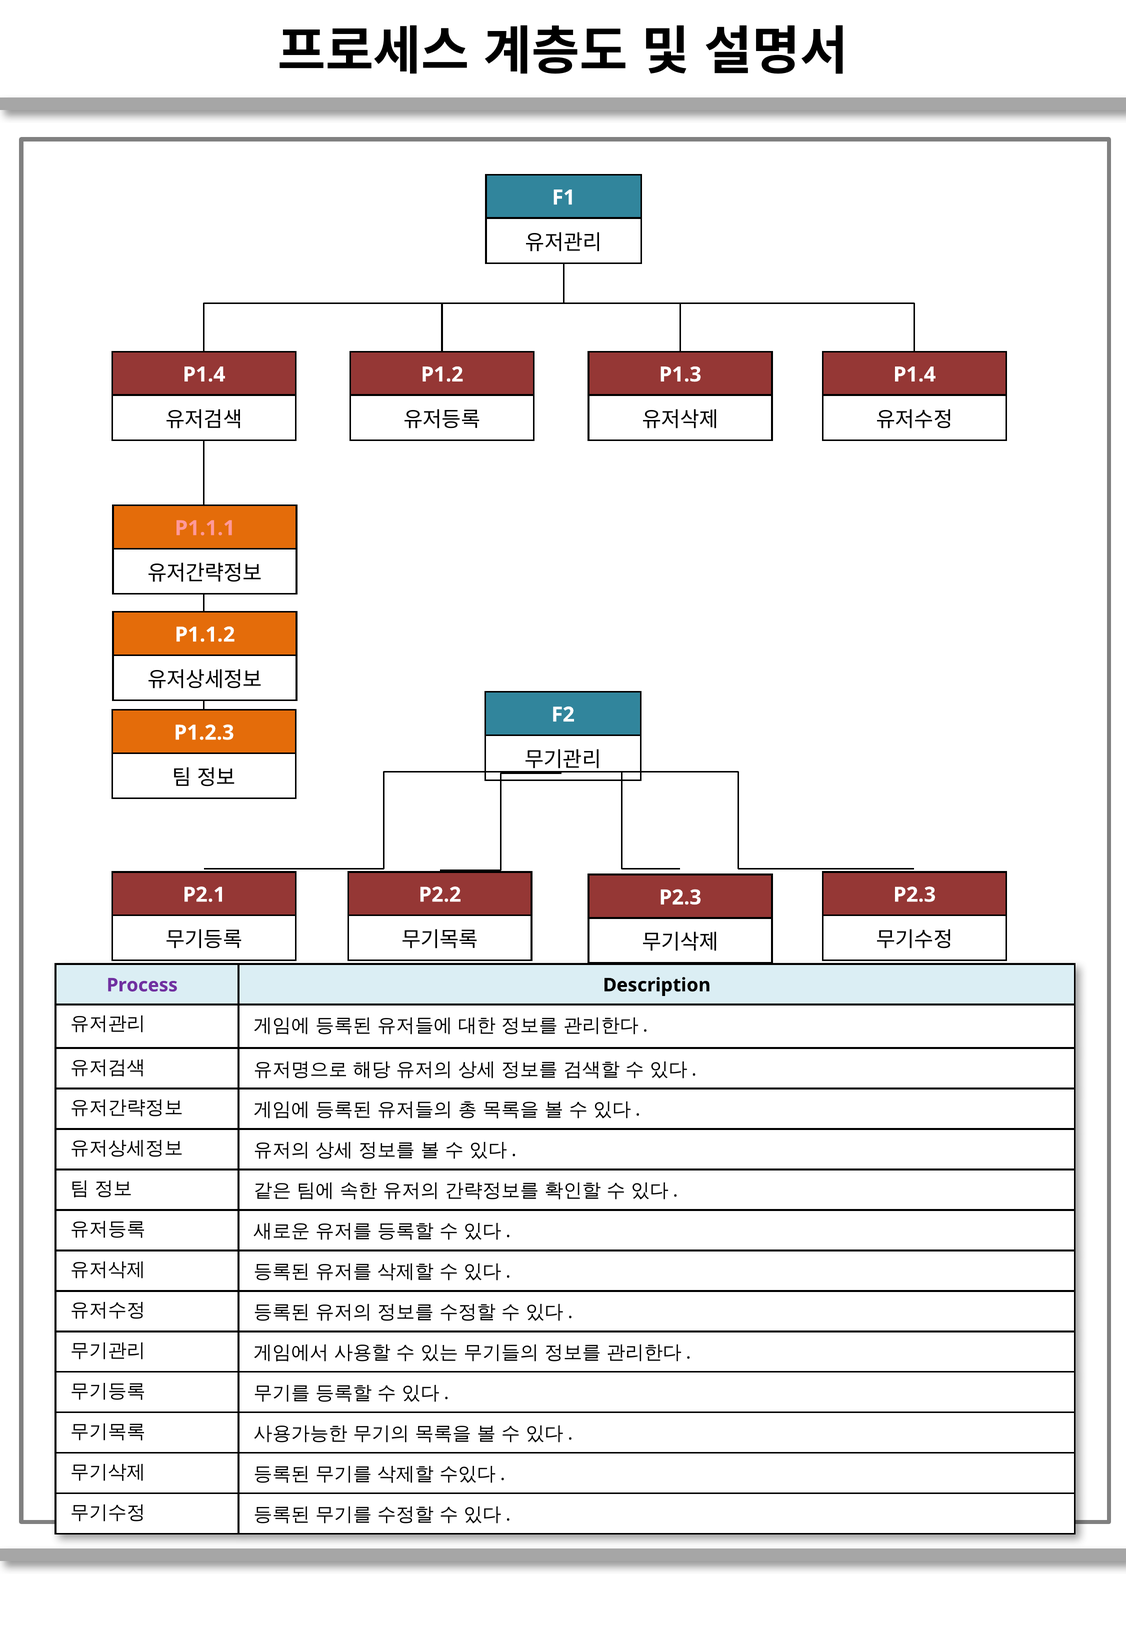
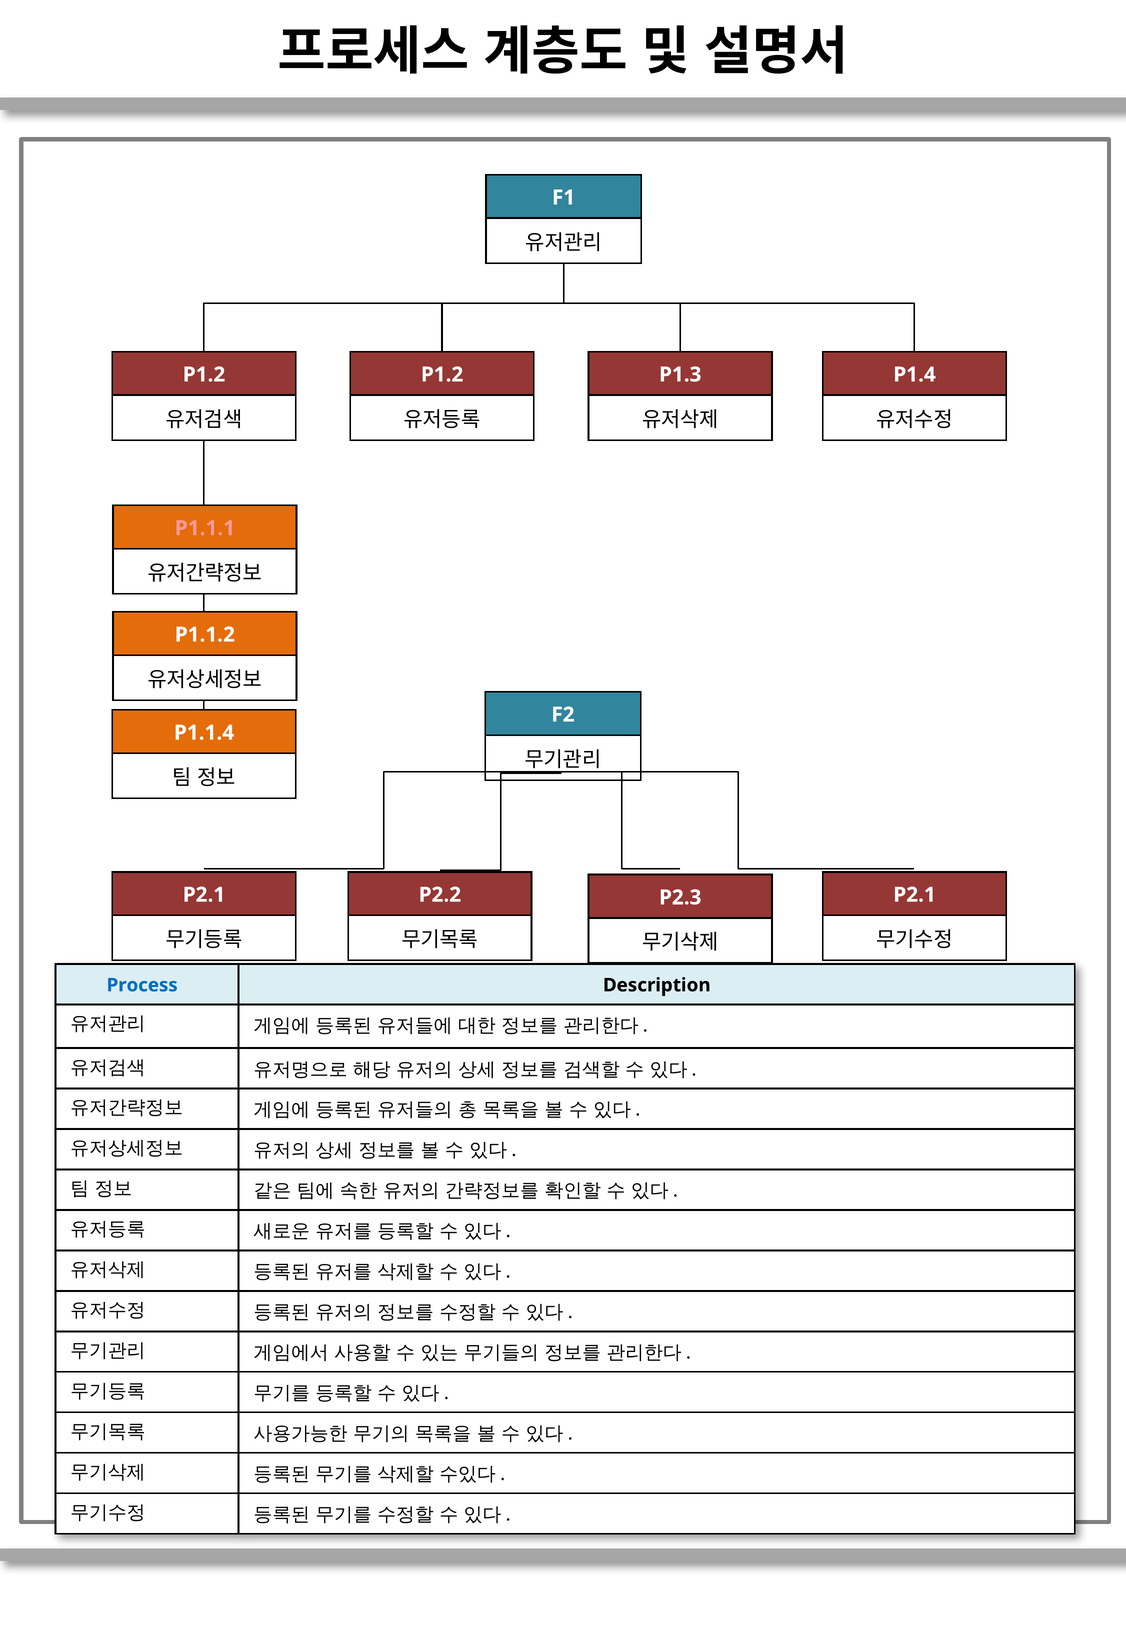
P1.4 at (204, 375): P1.4 -> P1.2
P1.2.3: P1.2.3 -> P1.1.4
P2.3 at (915, 895): P2.3 -> P2.1
Process colour: purple -> blue
